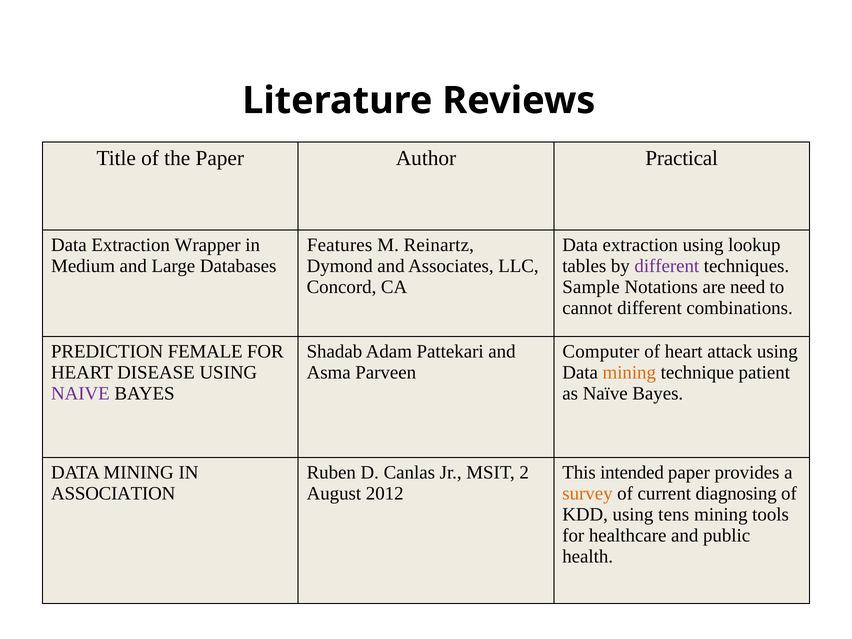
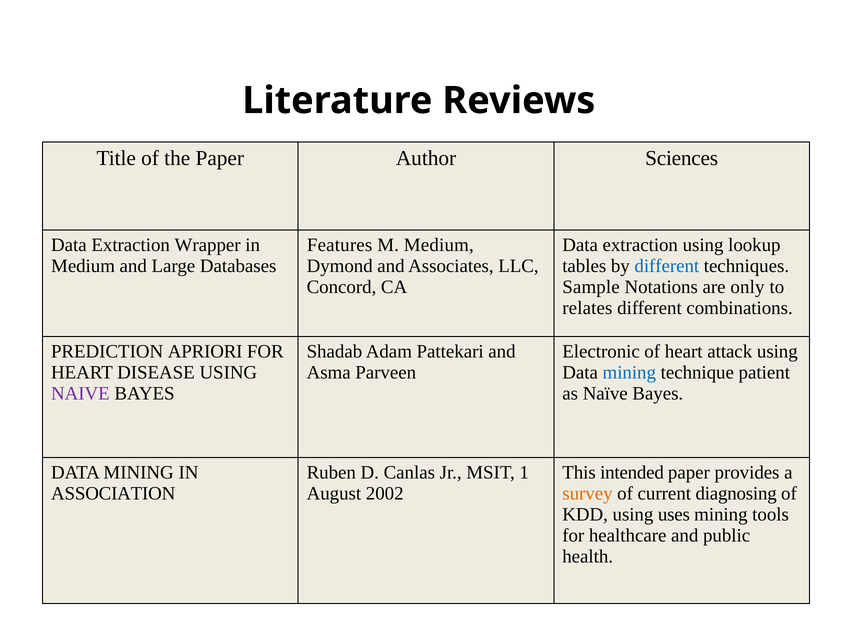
Practical: Practical -> Sciences
M Reinartz: Reinartz -> Medium
different at (667, 266) colour: purple -> blue
need: need -> only
cannot: cannot -> relates
FEMALE: FEMALE -> APRIORI
Computer: Computer -> Electronic
mining at (629, 373) colour: orange -> blue
2: 2 -> 1
2012: 2012 -> 2002
tens: tens -> uses
